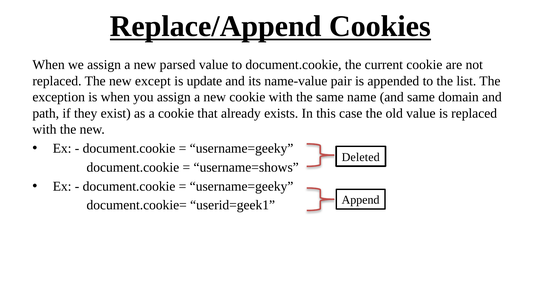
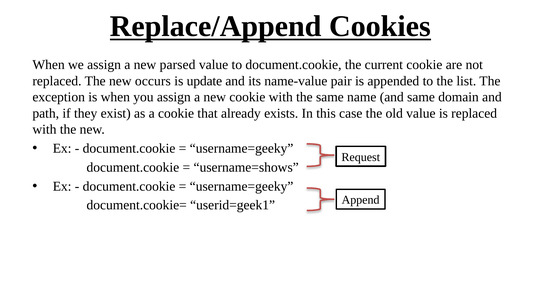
except: except -> occurs
Deleted: Deleted -> Request
